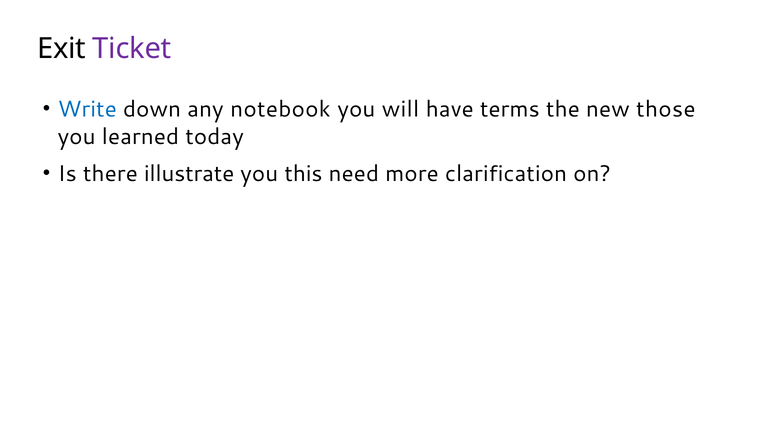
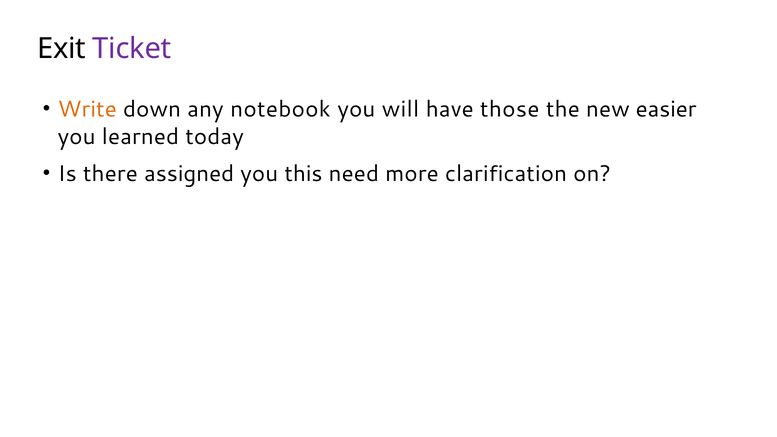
Write colour: blue -> orange
terms: terms -> those
those: those -> easier
illustrate: illustrate -> assigned
